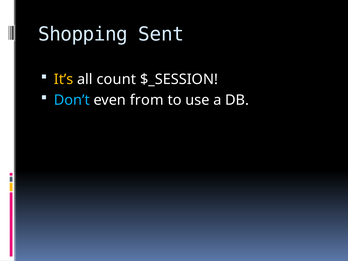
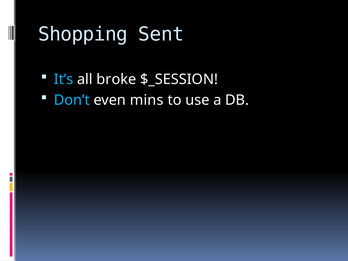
It’s colour: yellow -> light blue
count: count -> broke
from: from -> mins
